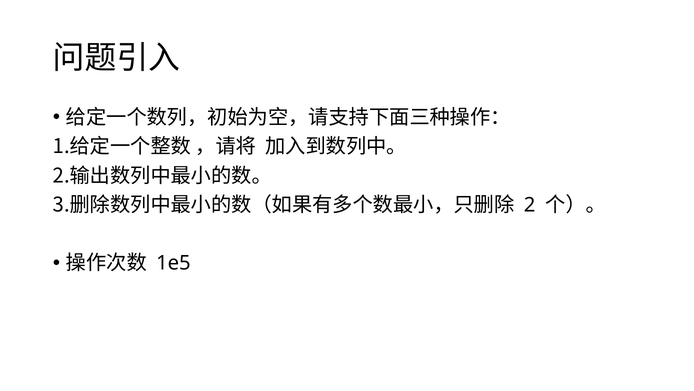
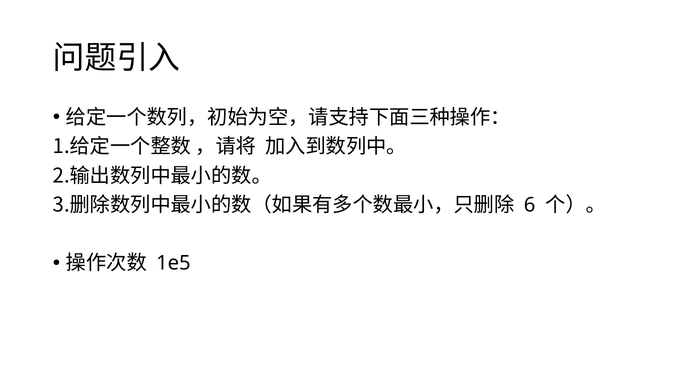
2: 2 -> 6
